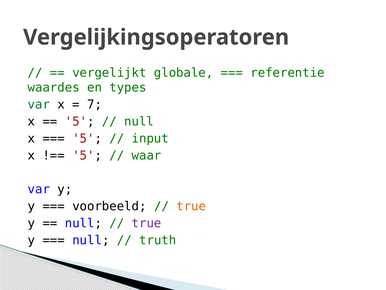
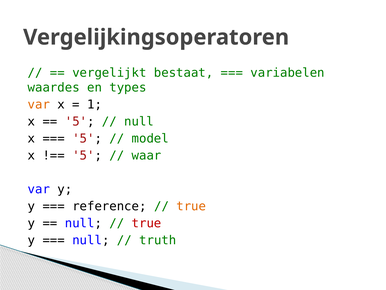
globale: globale -> bestaat
referentie: referentie -> variabelen
var at (39, 104) colour: green -> orange
7: 7 -> 1
input: input -> model
voorbeeld: voorbeeld -> reference
true at (147, 223) colour: purple -> red
